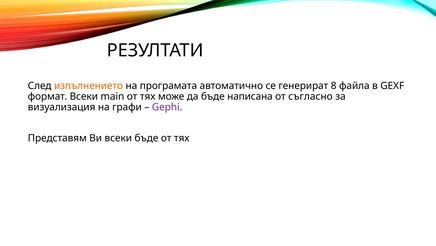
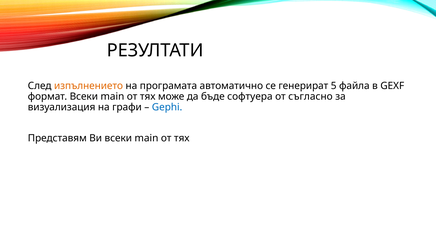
8: 8 -> 5
написана: написана -> софтуера
Gephi colour: purple -> blue
Ви всеки бъде: бъде -> main
